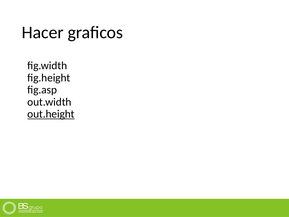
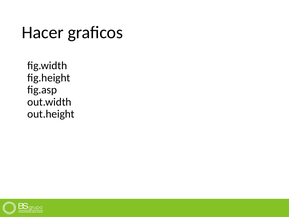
out.height underline: present -> none
